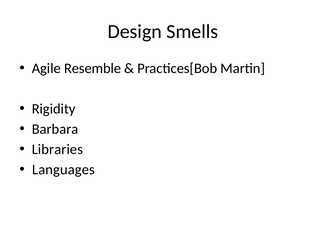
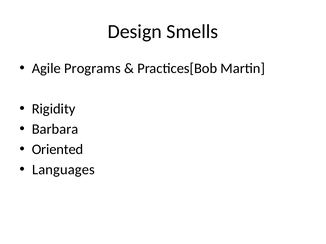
Resemble: Resemble -> Programs
Libraries: Libraries -> Oriented
